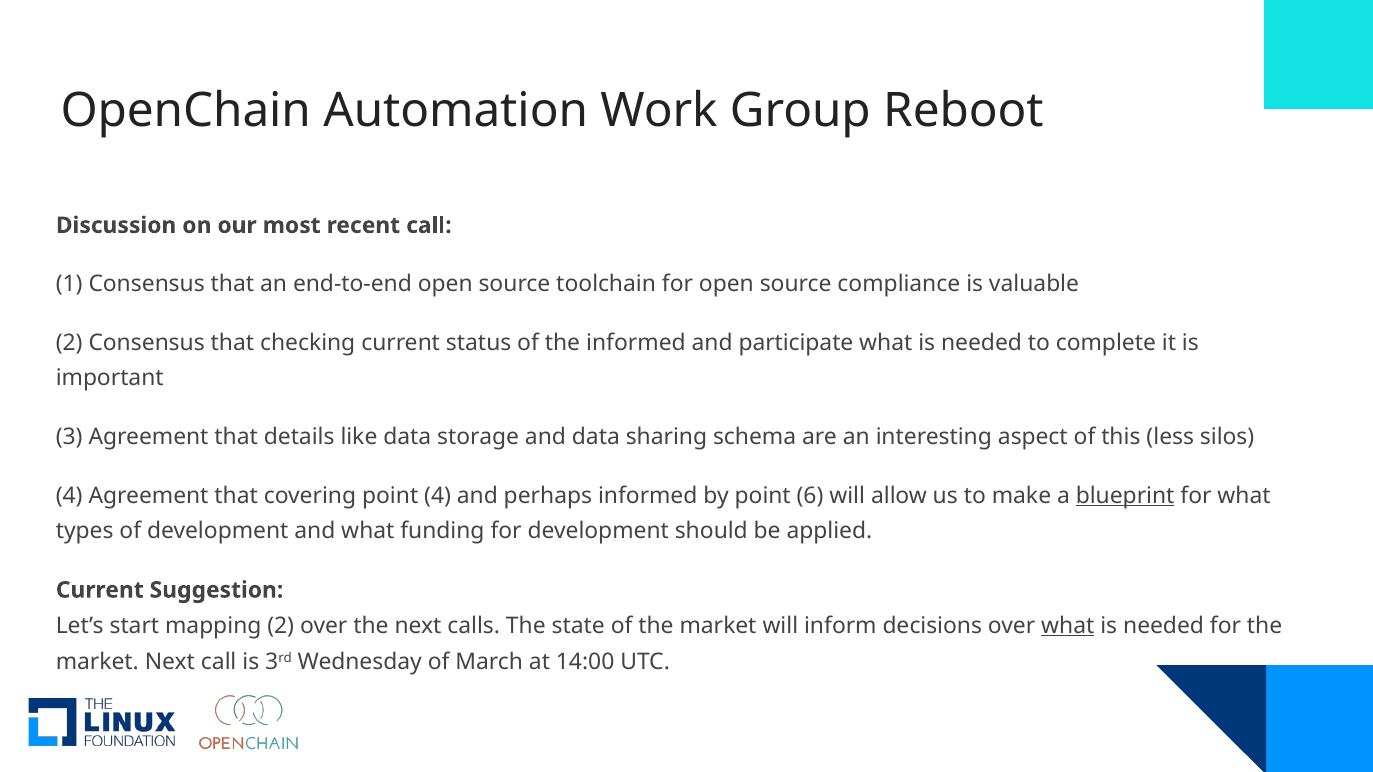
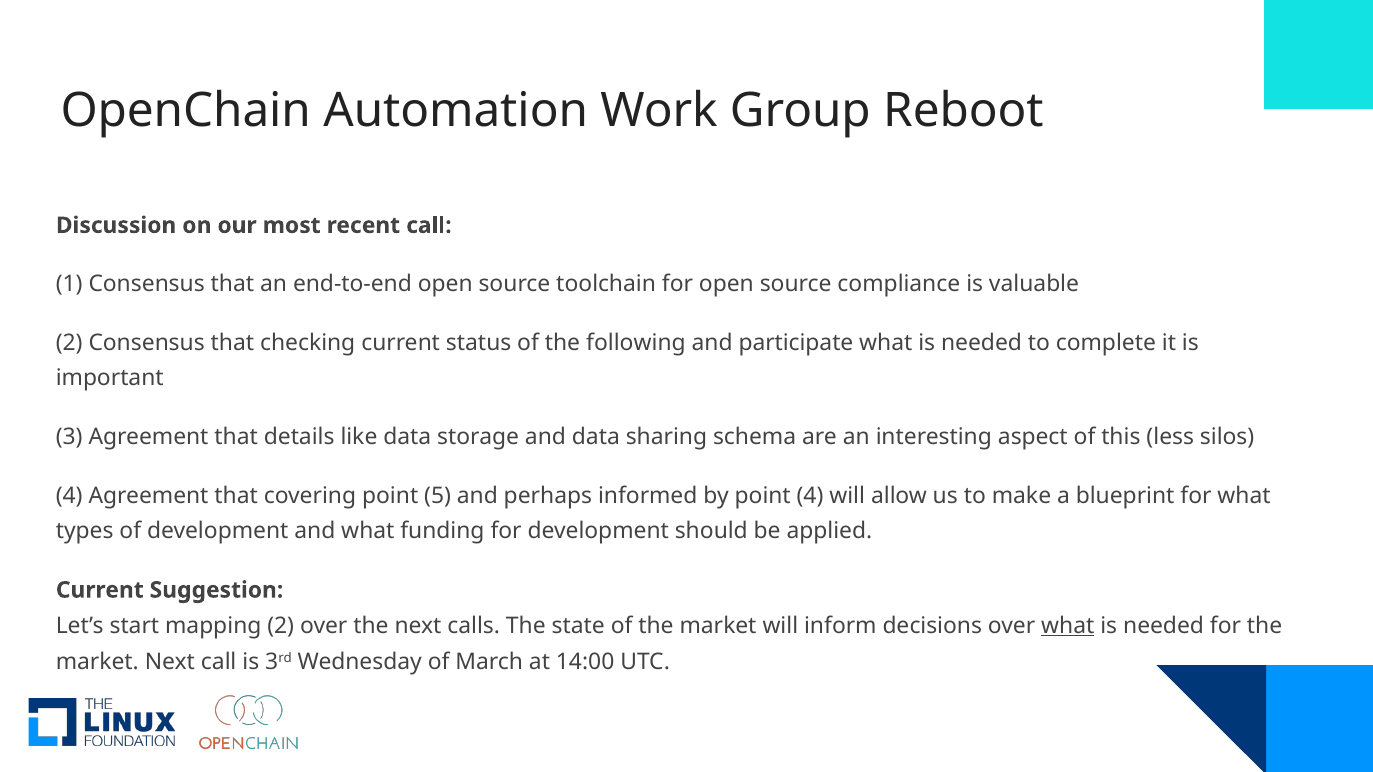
the informed: informed -> following
point 4: 4 -> 5
point 6: 6 -> 4
blueprint underline: present -> none
